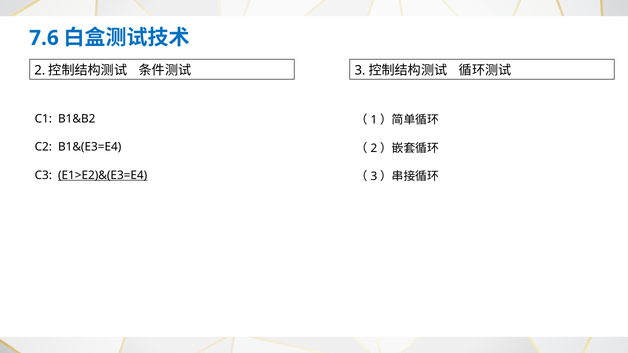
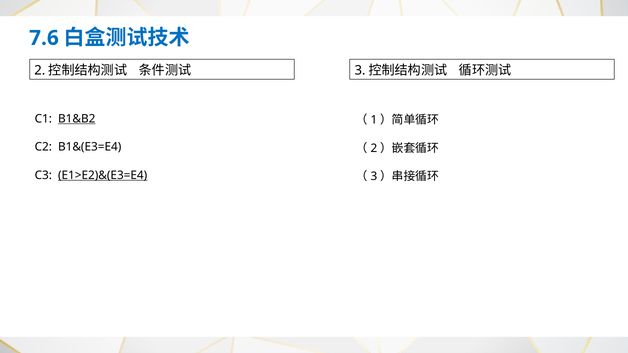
B1&B2 underline: none -> present
